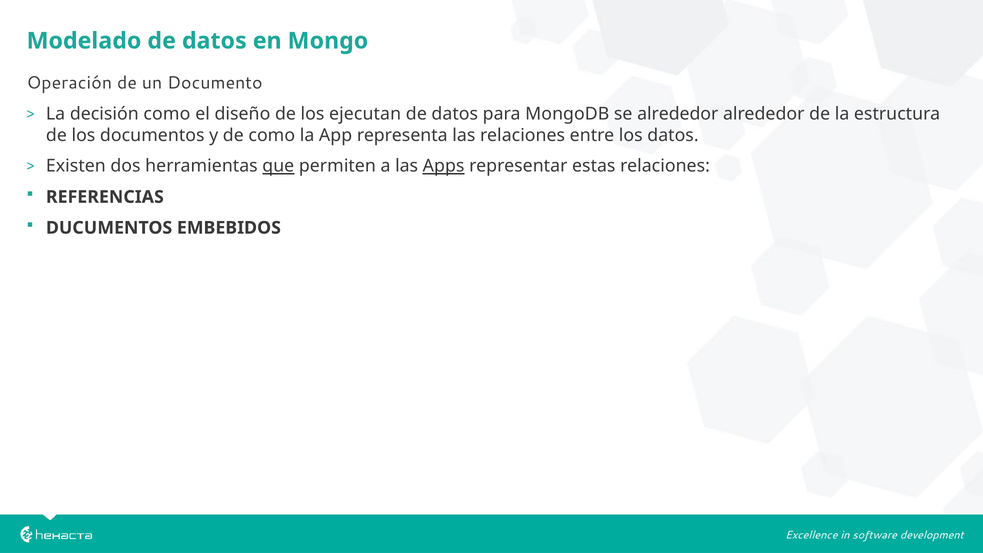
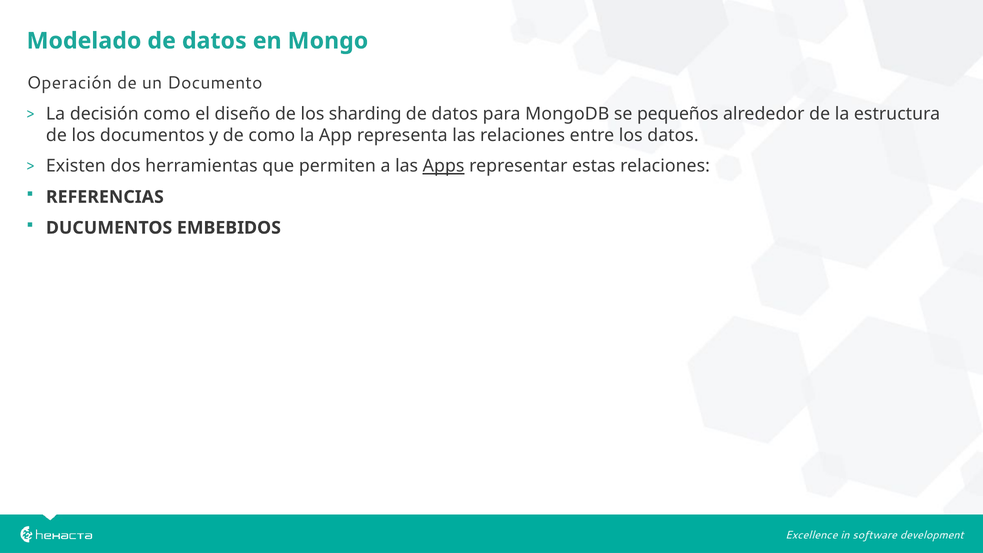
ejecutan: ejecutan -> sharding
se alrededor: alrededor -> pequeños
que underline: present -> none
